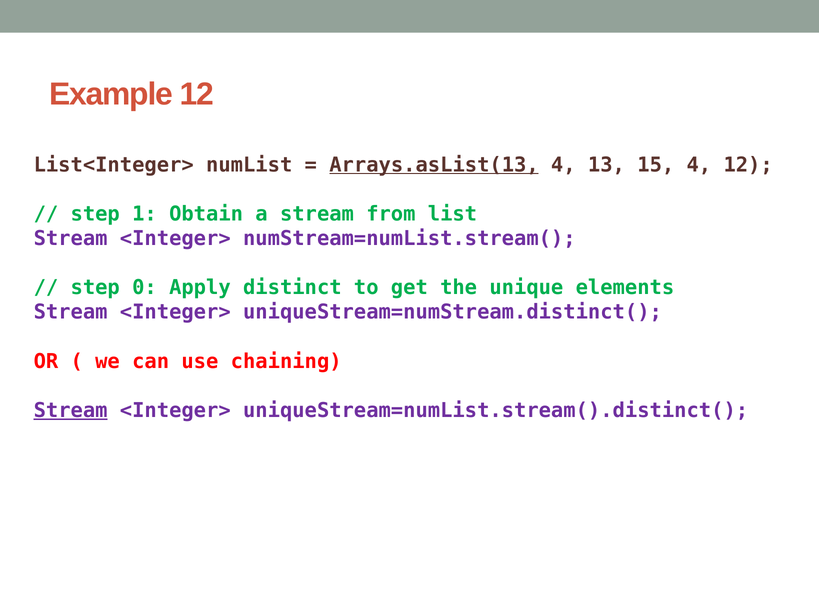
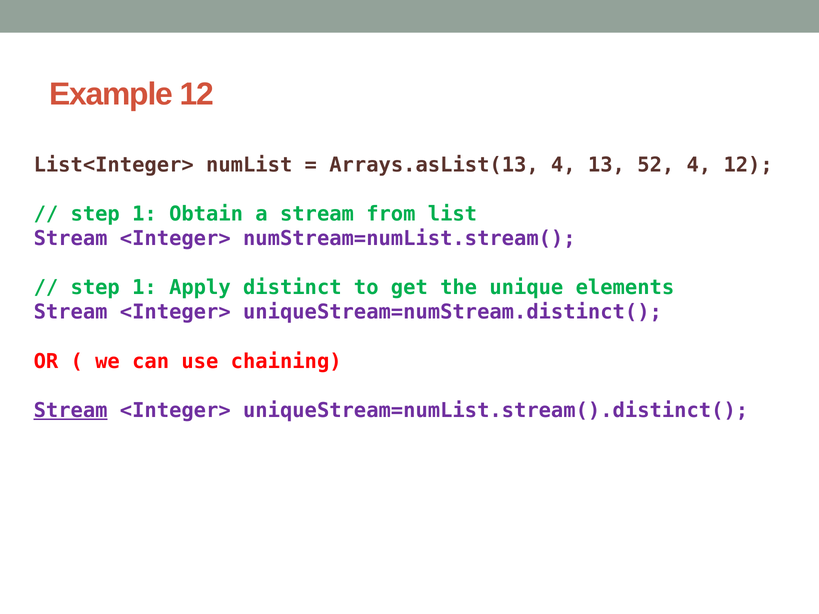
Arrays.asList(13 underline: present -> none
15: 15 -> 52
0 at (144, 288): 0 -> 1
